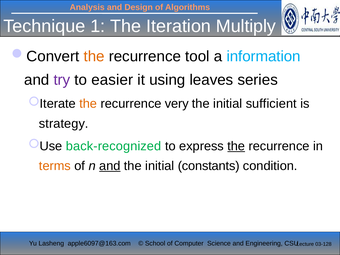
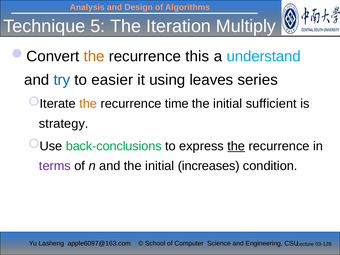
1: 1 -> 5
tool: tool -> this
information: information -> understand
try colour: purple -> blue
very: very -> time
back-recognized: back-recognized -> back-conclusions
terms colour: orange -> purple
and at (110, 166) underline: present -> none
constants: constants -> increases
